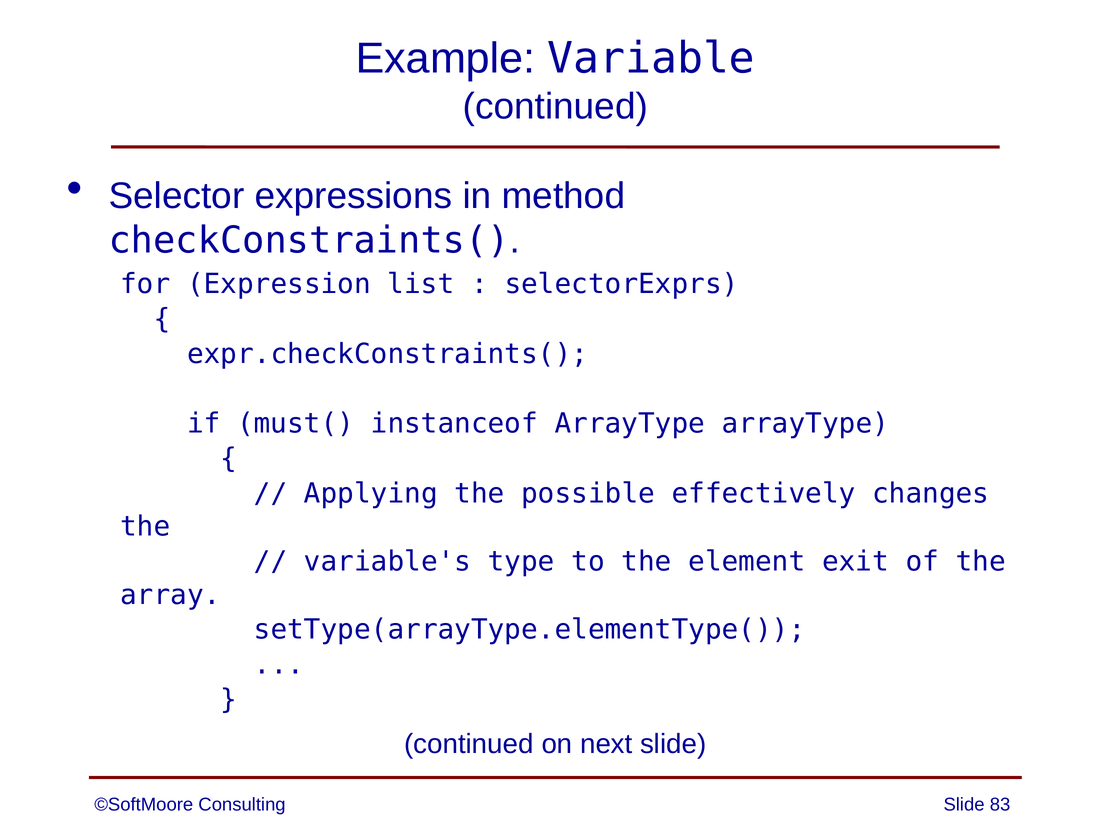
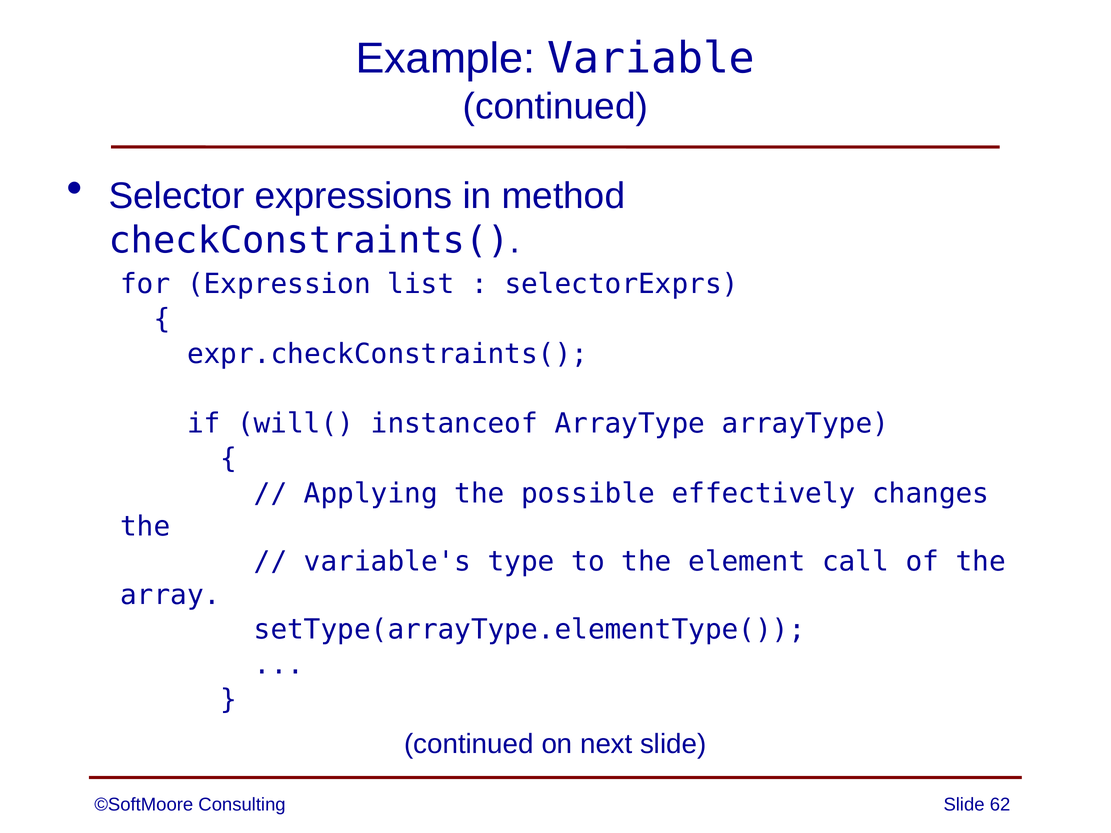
must(: must( -> will(
exit: exit -> call
83: 83 -> 62
